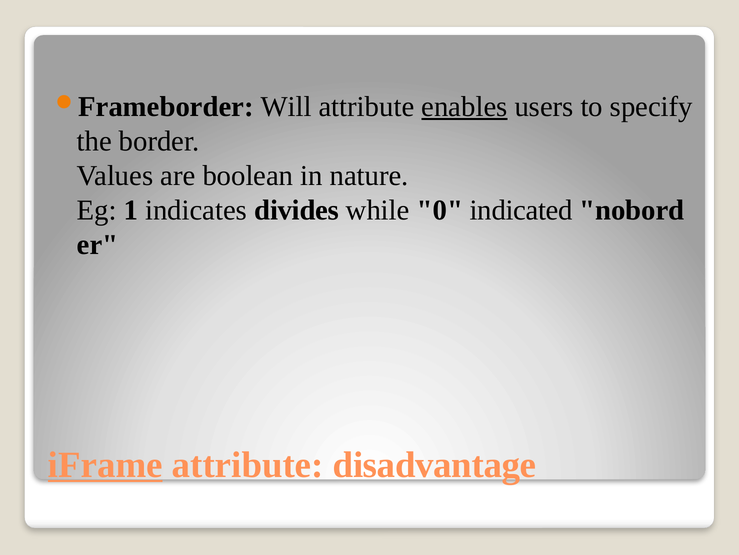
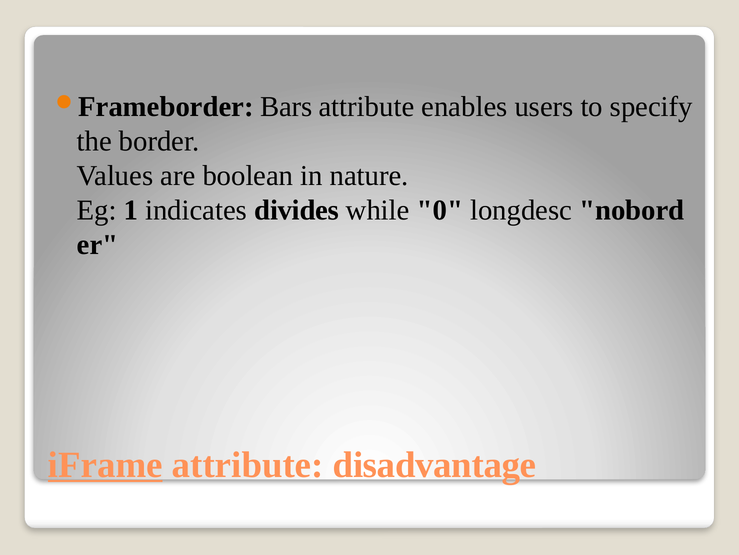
Will: Will -> Bars
enables underline: present -> none
indicated: indicated -> longdesc
